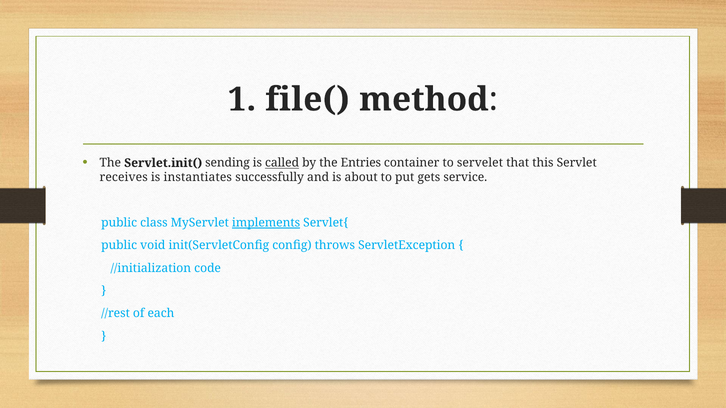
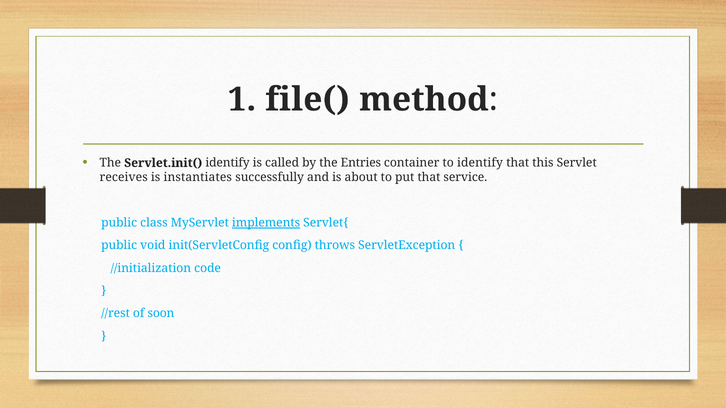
Servlet.init( sending: sending -> identify
called underline: present -> none
to servelet: servelet -> identify
put gets: gets -> that
each: each -> soon
